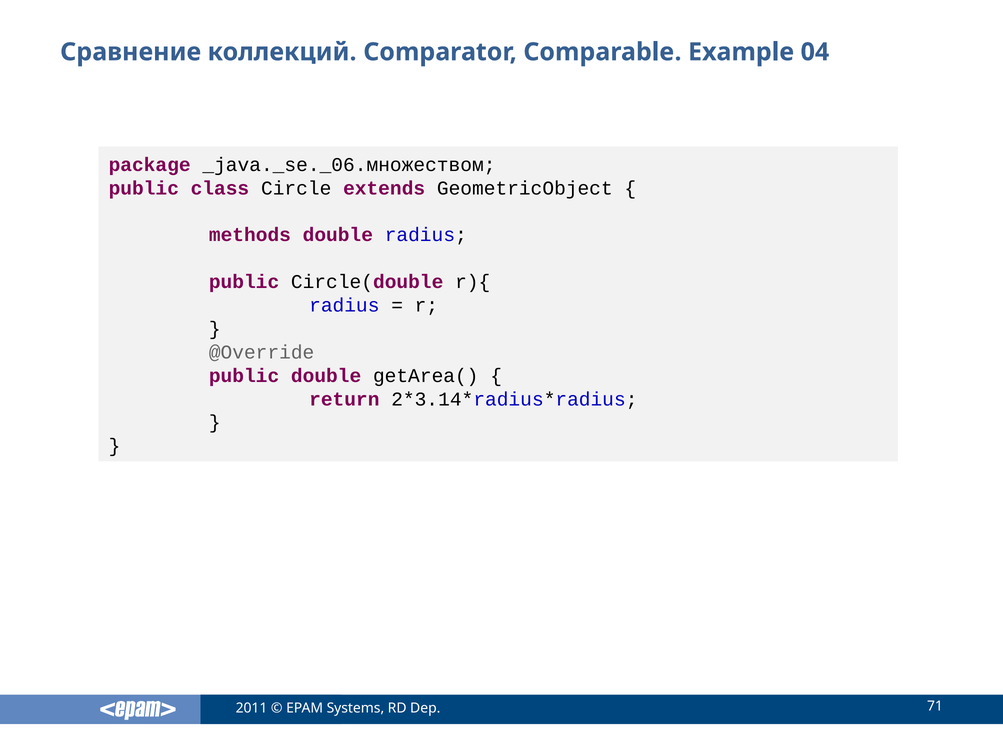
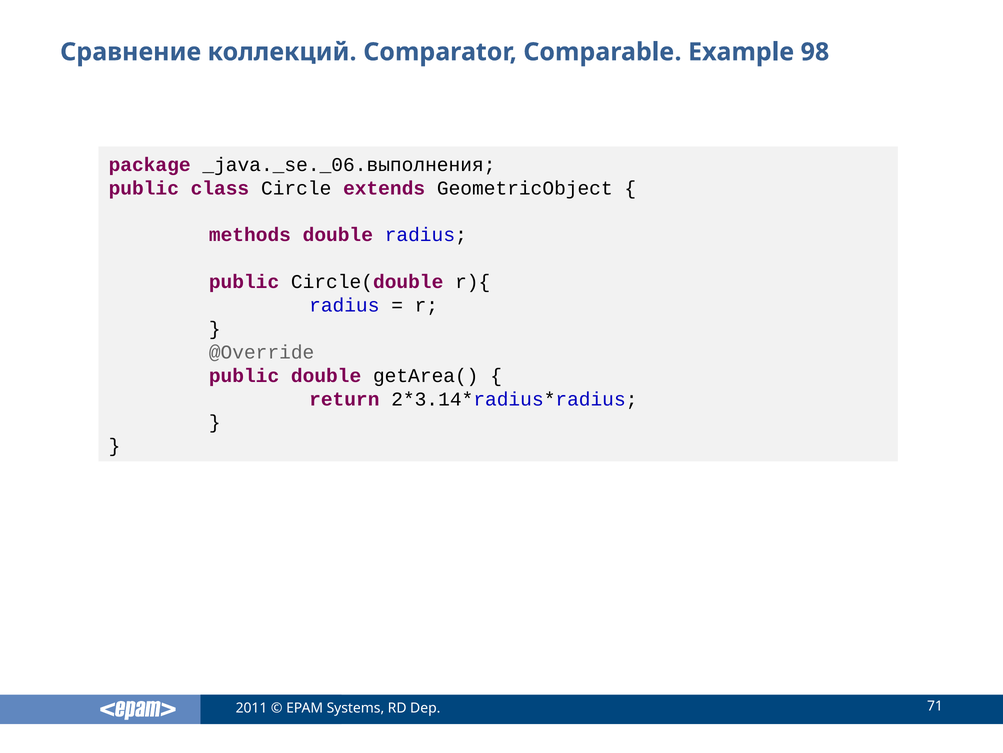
04: 04 -> 98
_java._se._06.множеством: _java._se._06.множеством -> _java._se._06.выполнения
